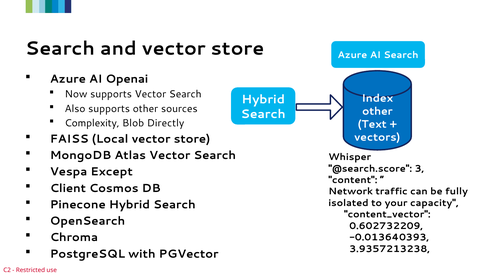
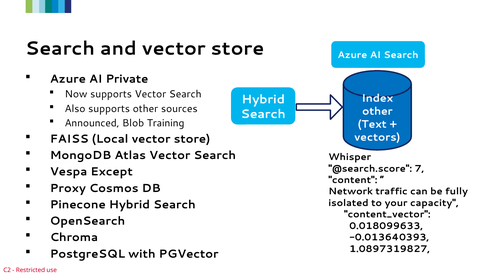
Openai: Openai -> Private
Complexity: Complexity -> Announced
Directly: Directly -> Training
3: 3 -> 7
Client: Client -> Proxy
0.602732209: 0.602732209 -> 0.018099633
3.9357213238: 3.9357213238 -> 1.0897319827
